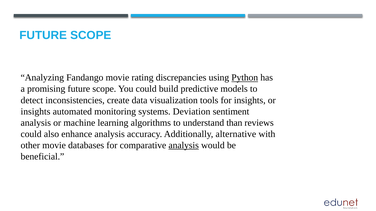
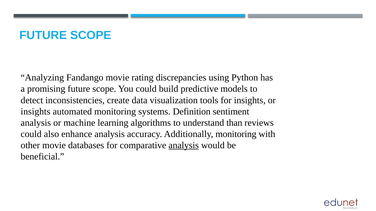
Python underline: present -> none
Deviation: Deviation -> Definition
Additionally alternative: alternative -> monitoring
